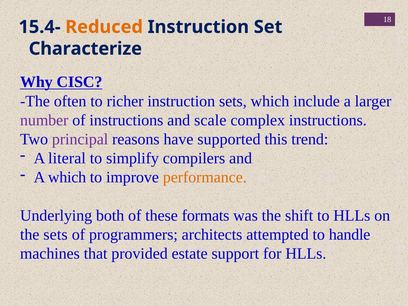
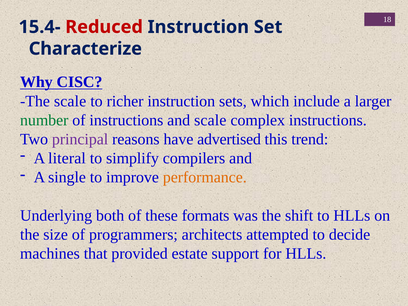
Reduced colour: orange -> red
The often: often -> scale
number colour: purple -> green
supported: supported -> advertised
A which: which -> single
the sets: sets -> size
handle: handle -> decide
